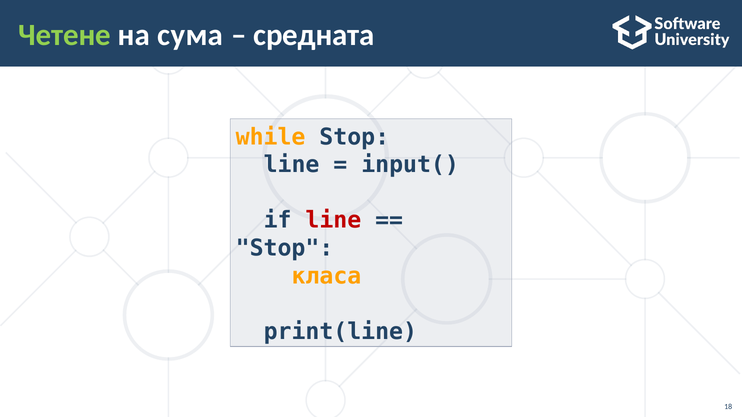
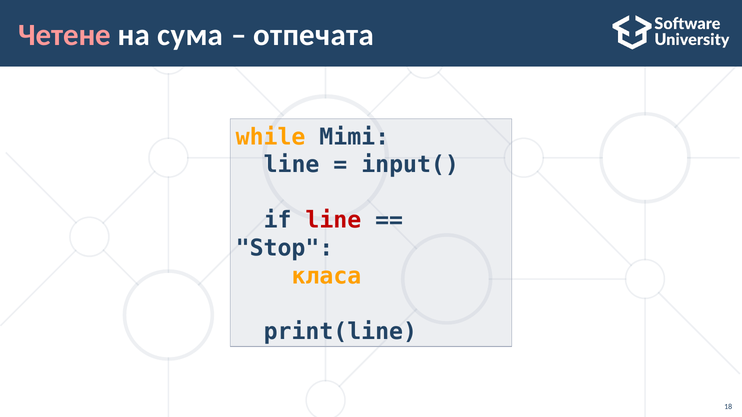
Четене colour: light green -> pink
средната: средната -> отпечата
while Stop: Stop -> Mimi
